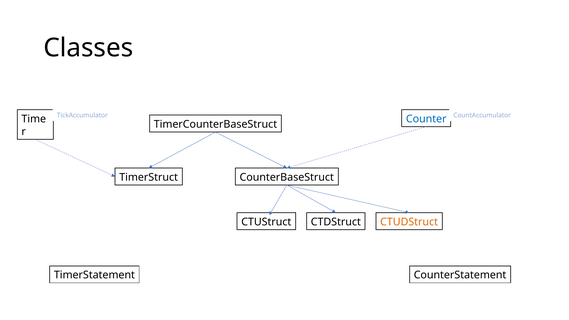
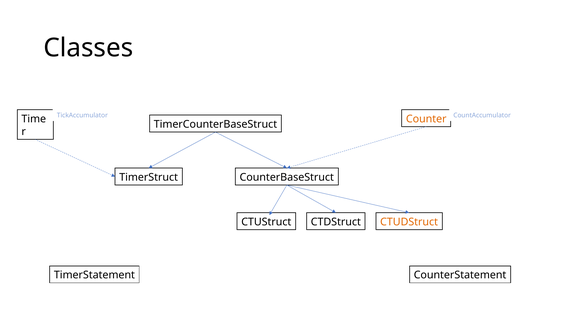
Counter colour: blue -> orange
